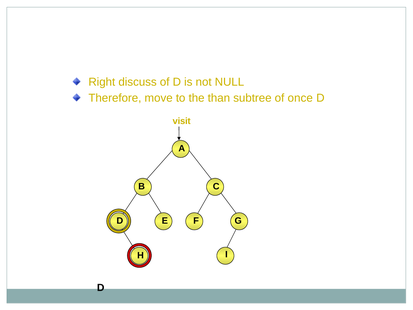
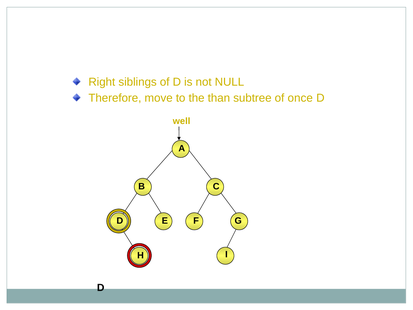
discuss: discuss -> siblings
visit: visit -> well
